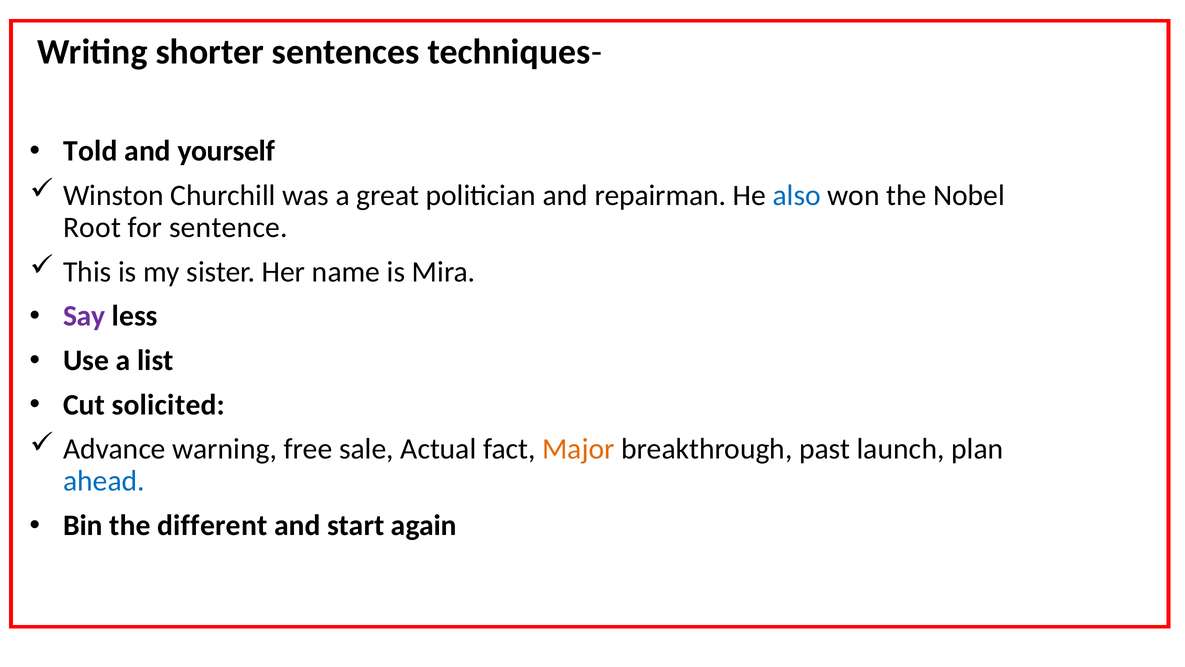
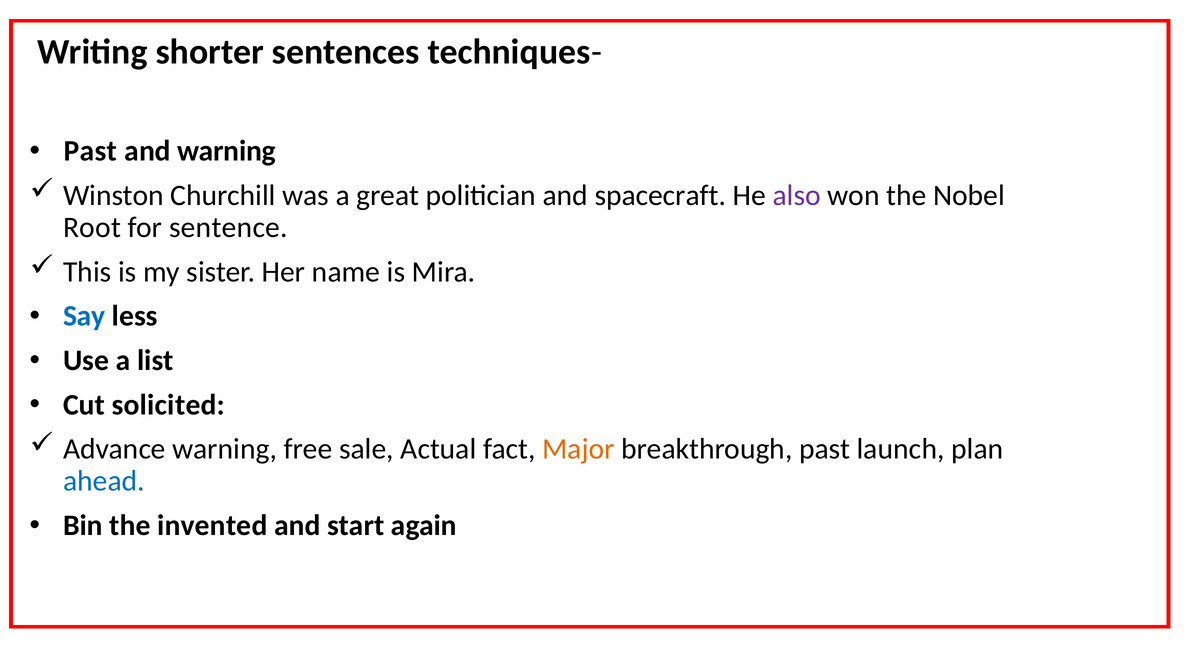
Told at (90, 151): Told -> Past
and yourself: yourself -> warning
repairman: repairman -> spacecraft
also colour: blue -> purple
Say colour: purple -> blue
different: different -> invented
